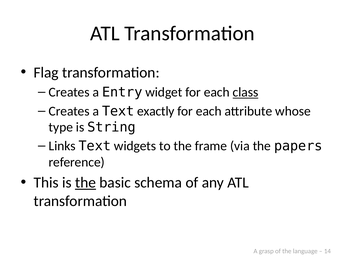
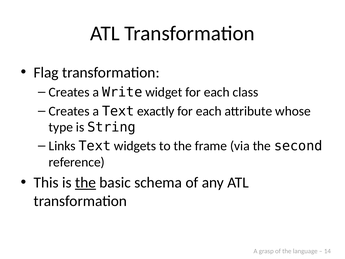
Entry: Entry -> Write
class underline: present -> none
papers: papers -> second
